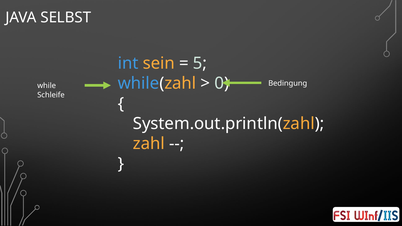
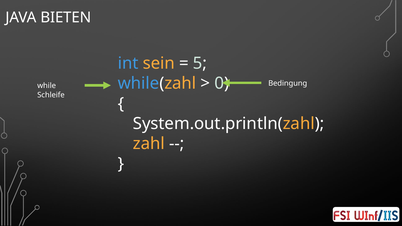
SELBST: SELBST -> BIETEN
